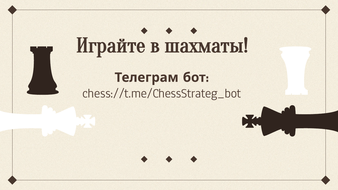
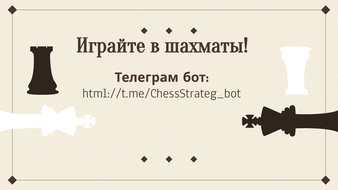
chess://t.me/ChessStrateg_bot: chess://t.me/ChessStrateg_bot -> html://t.me/ChessStrateg_bot
